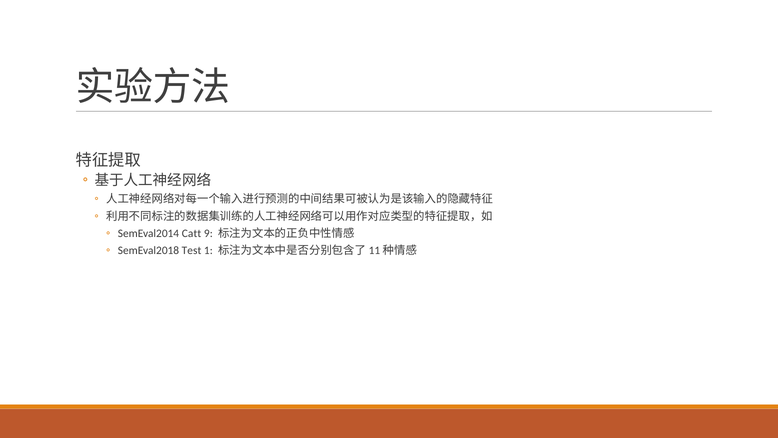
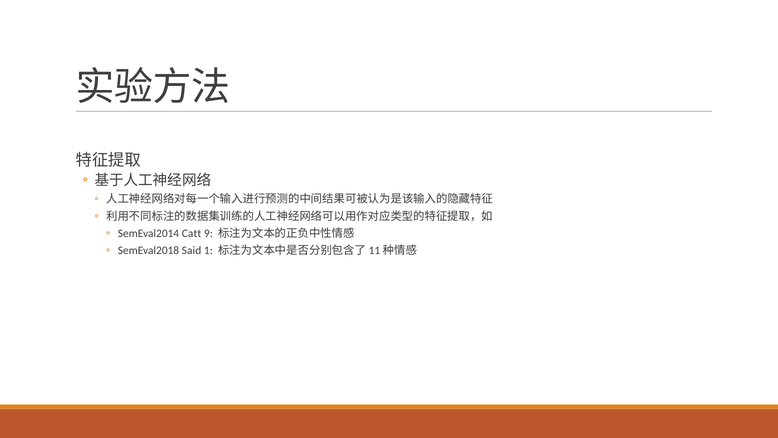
Test: Test -> Said
